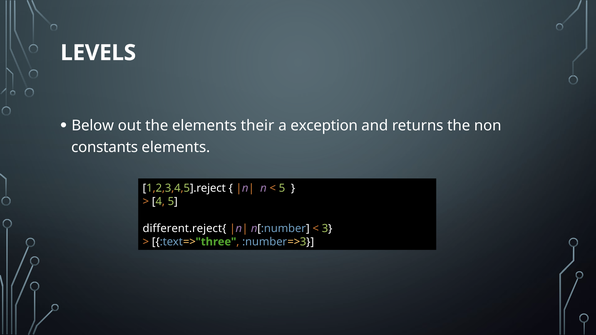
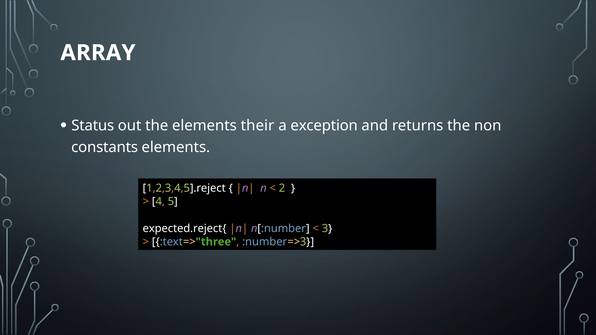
LEVELS: LEVELS -> ARRAY
Below: Below -> Status
5 at (282, 188): 5 -> 2
different.reject{: different.reject{ -> expected.reject{
